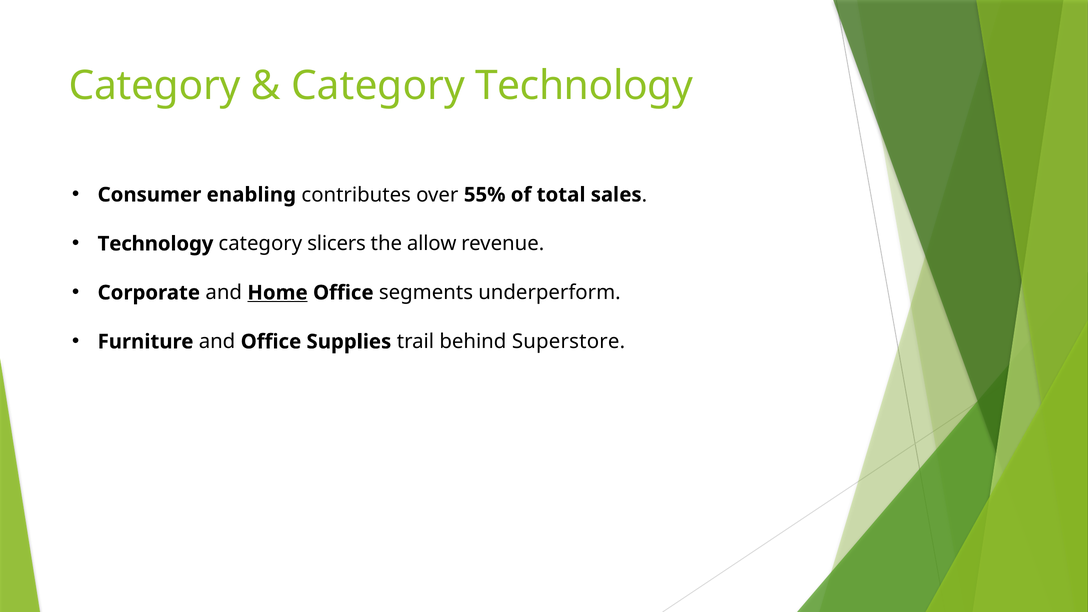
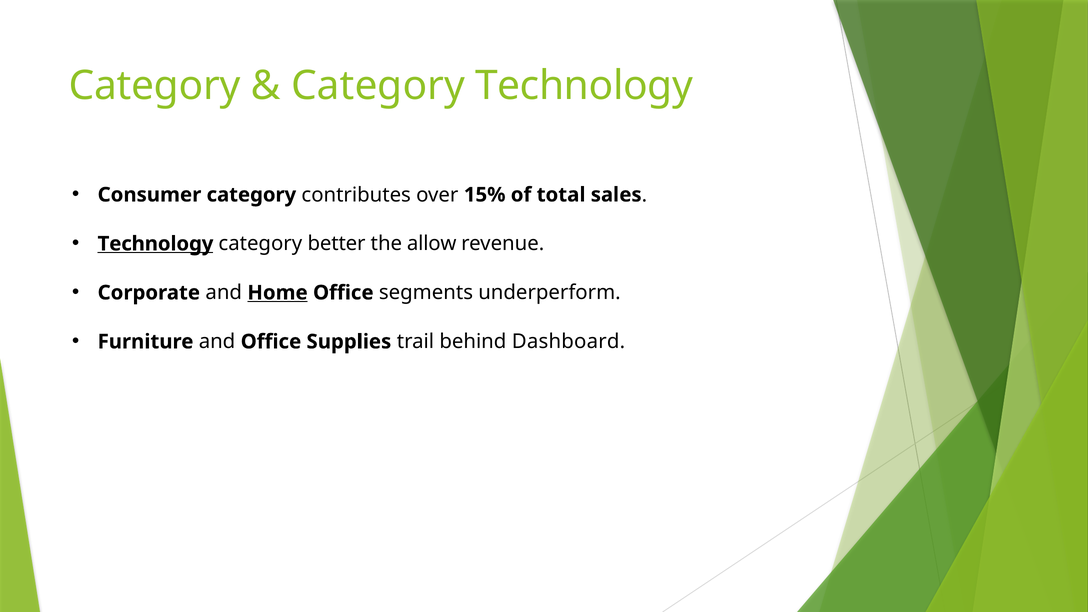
Consumer enabling: enabling -> category
55%: 55% -> 15%
Technology at (155, 244) underline: none -> present
slicers: slicers -> better
Superstore: Superstore -> Dashboard
